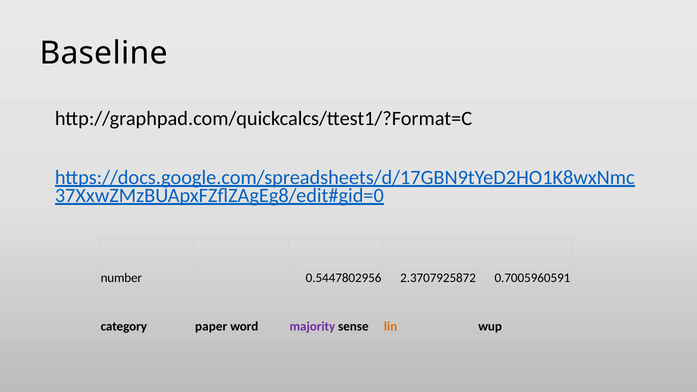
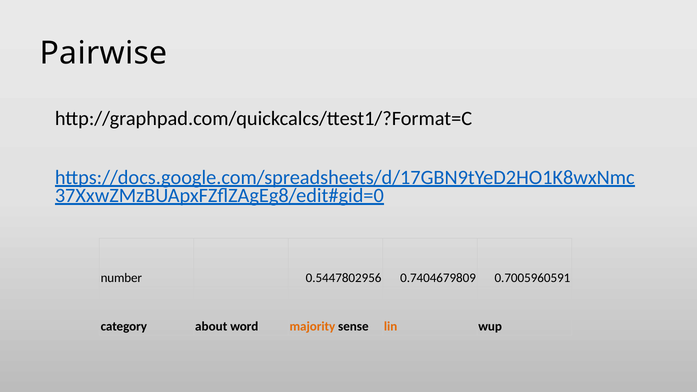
Baseline: Baseline -> Pairwise
2.3707925872: 2.3707925872 -> 0.7404679809
paper: paper -> about
majority colour: purple -> orange
